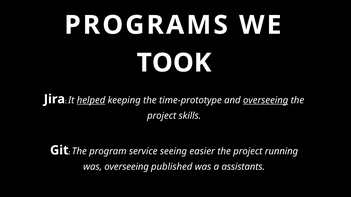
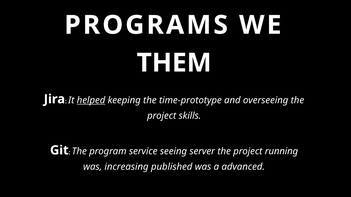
TOOK: TOOK -> THEM
overseeing at (266, 100) underline: present -> none
easier: easier -> server
was overseeing: overseeing -> increasing
assistants: assistants -> advanced
